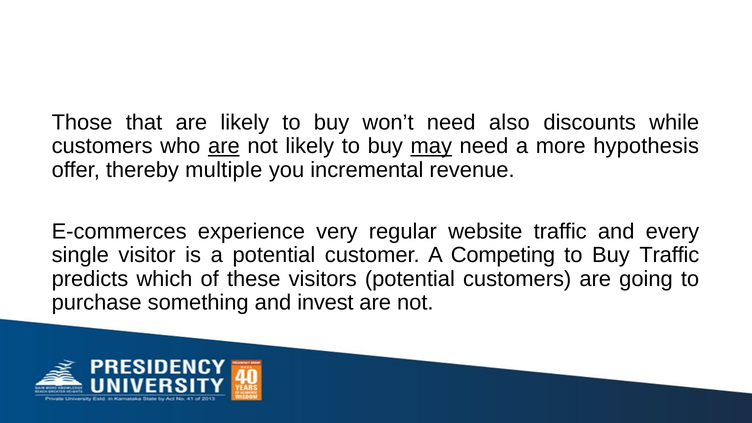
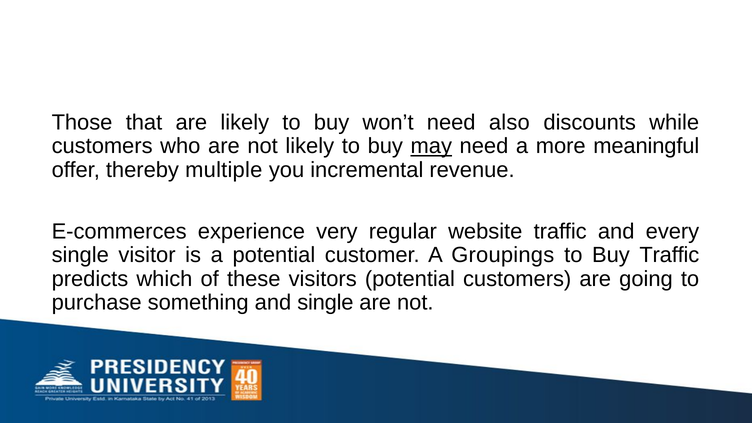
are at (224, 146) underline: present -> none
hypothesis: hypothesis -> meaningful
Competing: Competing -> Groupings
and invest: invest -> single
